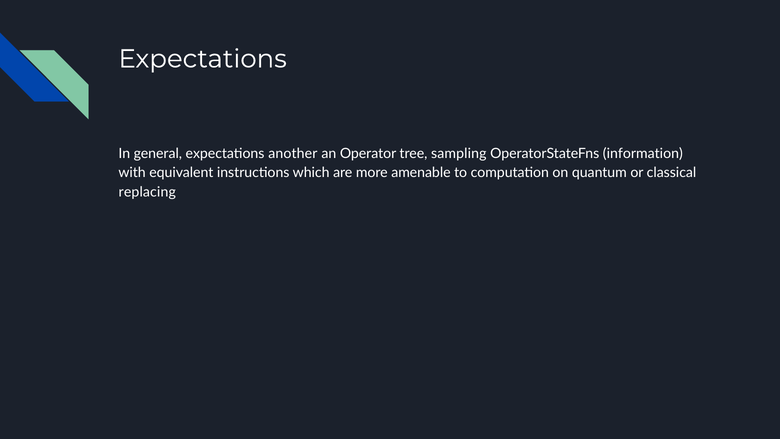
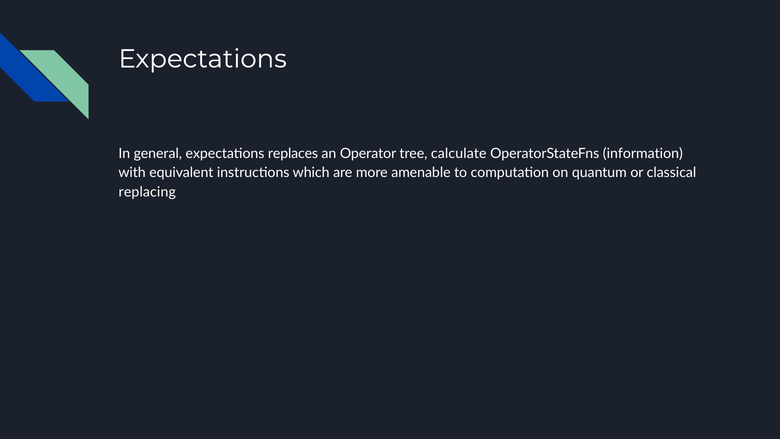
another: another -> replaces
sampling: sampling -> calculate
